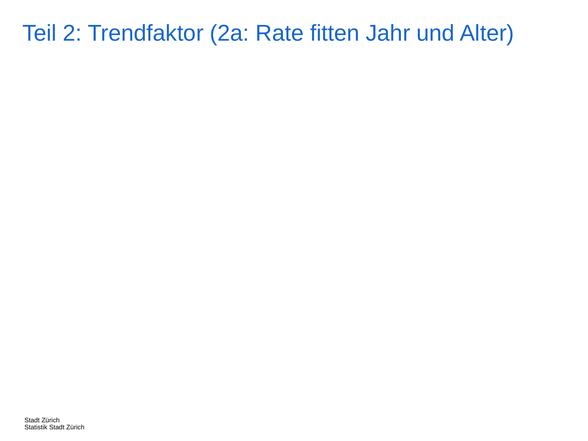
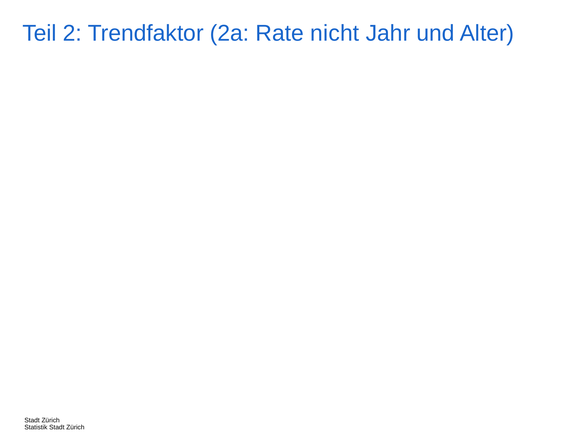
fitten: fitten -> nicht
